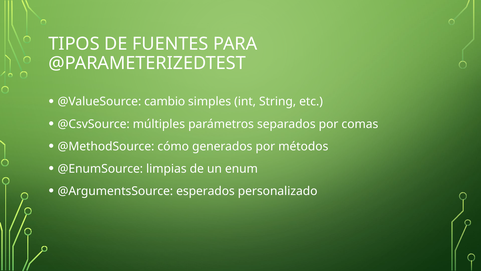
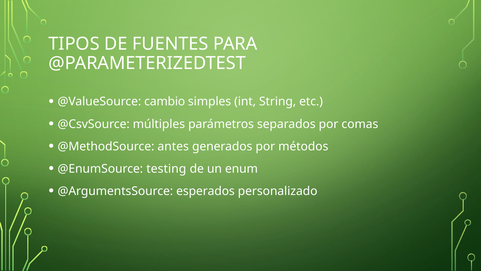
cómo: cómo -> antes
limpias: limpias -> testing
